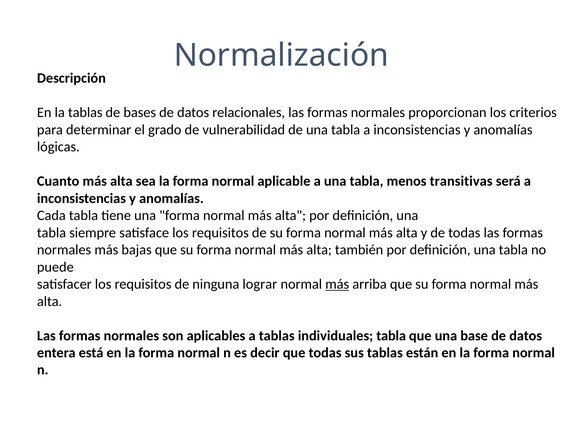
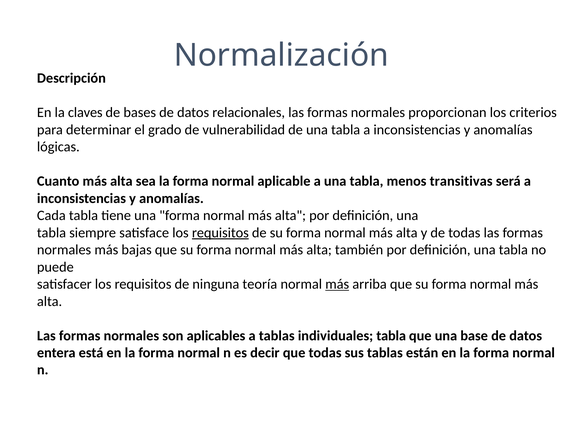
la tablas: tablas -> claves
requisitos at (220, 233) underline: none -> present
lograr: lograr -> teoría
